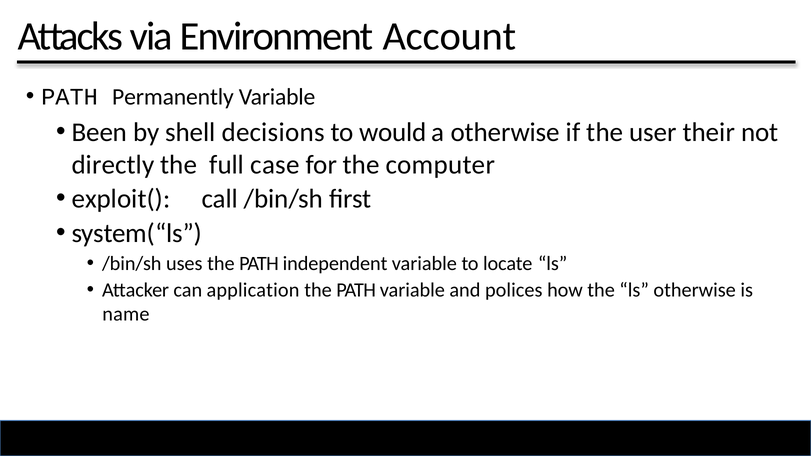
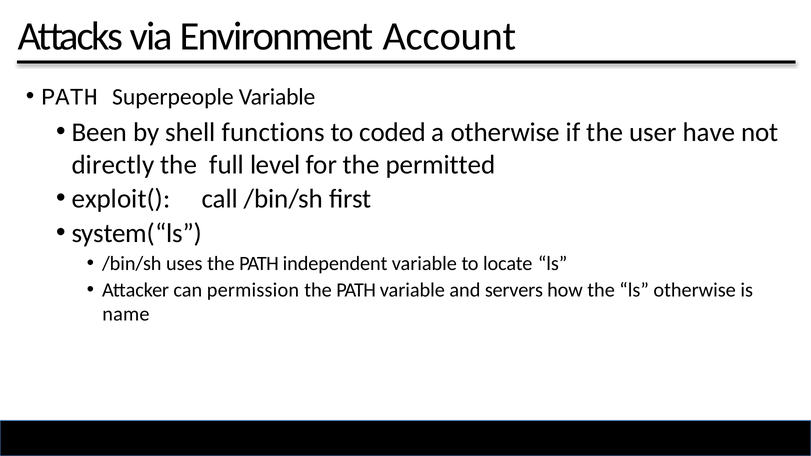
Permanently: Permanently -> Superpeople
decisions: decisions -> functions
would: would -> coded
their: their -> have
case: case -> level
computer: computer -> permitted
application: application -> permission
polices: polices -> servers
